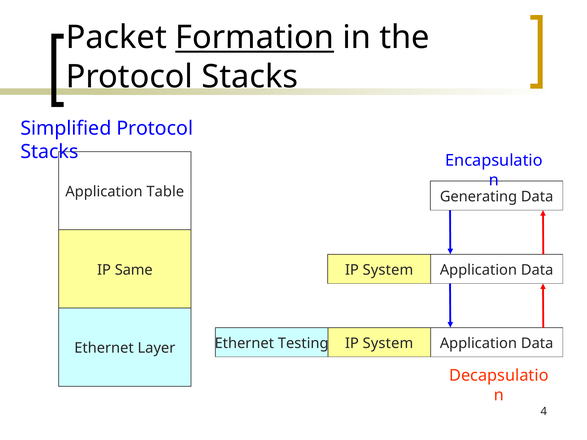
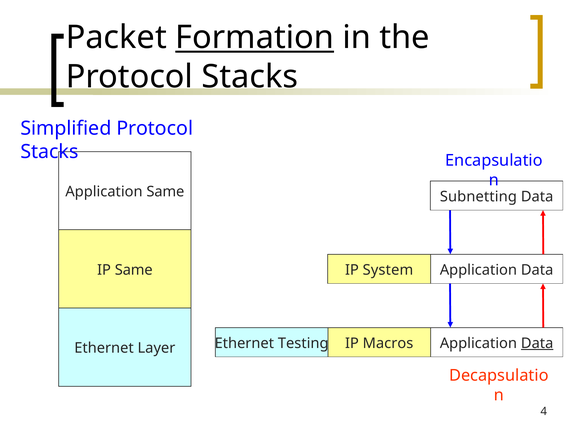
Application Table: Table -> Same
Generating: Generating -> Subnetting
System at (388, 343): System -> Macros
Data at (537, 343) underline: none -> present
